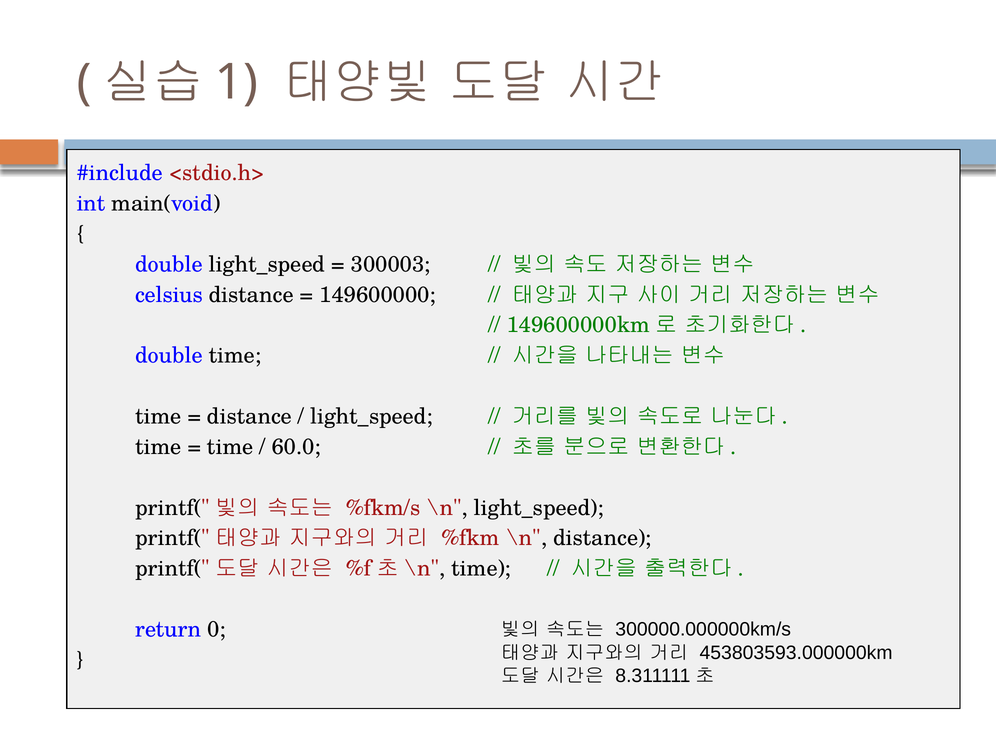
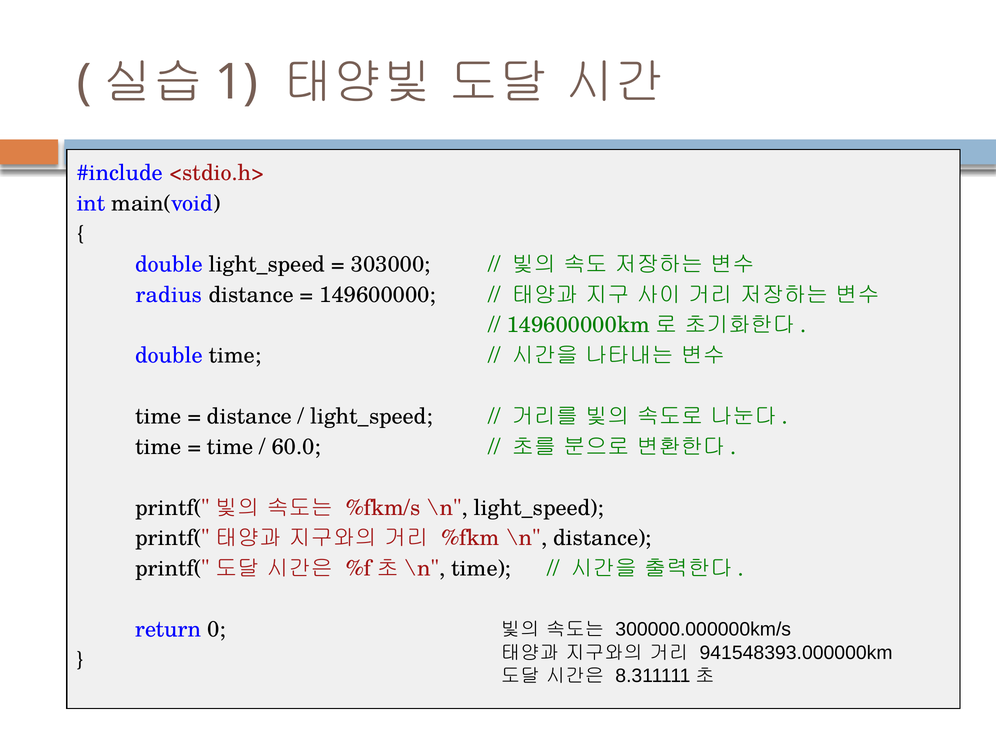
300003: 300003 -> 303000
celsius: celsius -> radius
453803593.000000km: 453803593.000000km -> 941548393.000000km
